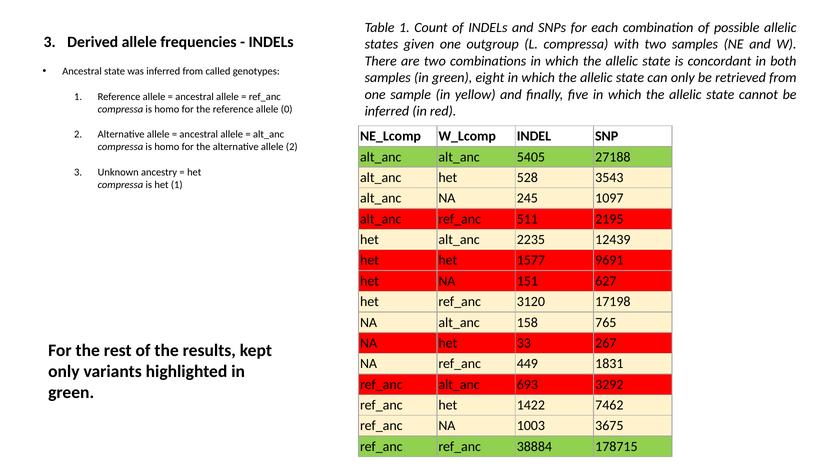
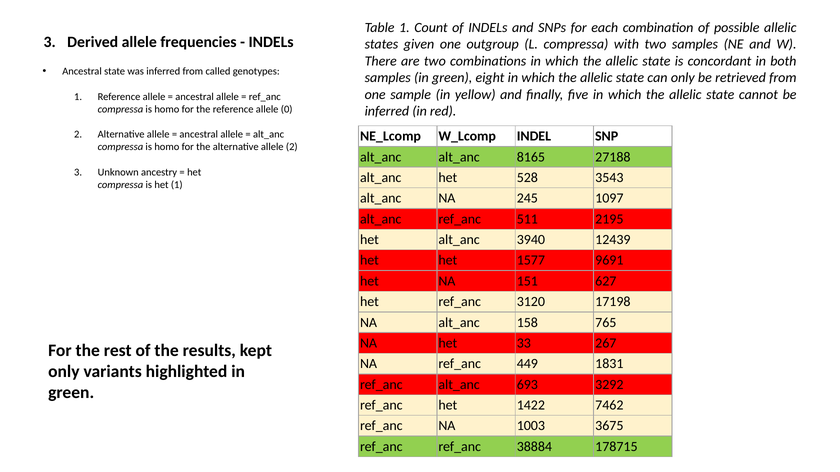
5405: 5405 -> 8165
2235: 2235 -> 3940
